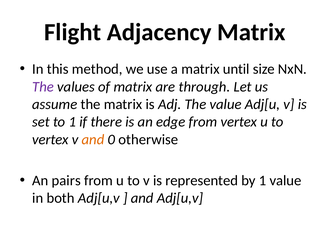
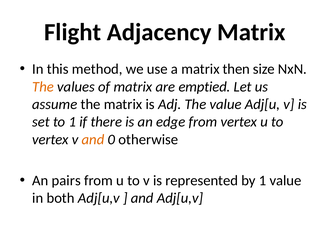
until: until -> then
The at (43, 87) colour: purple -> orange
through: through -> emptied
